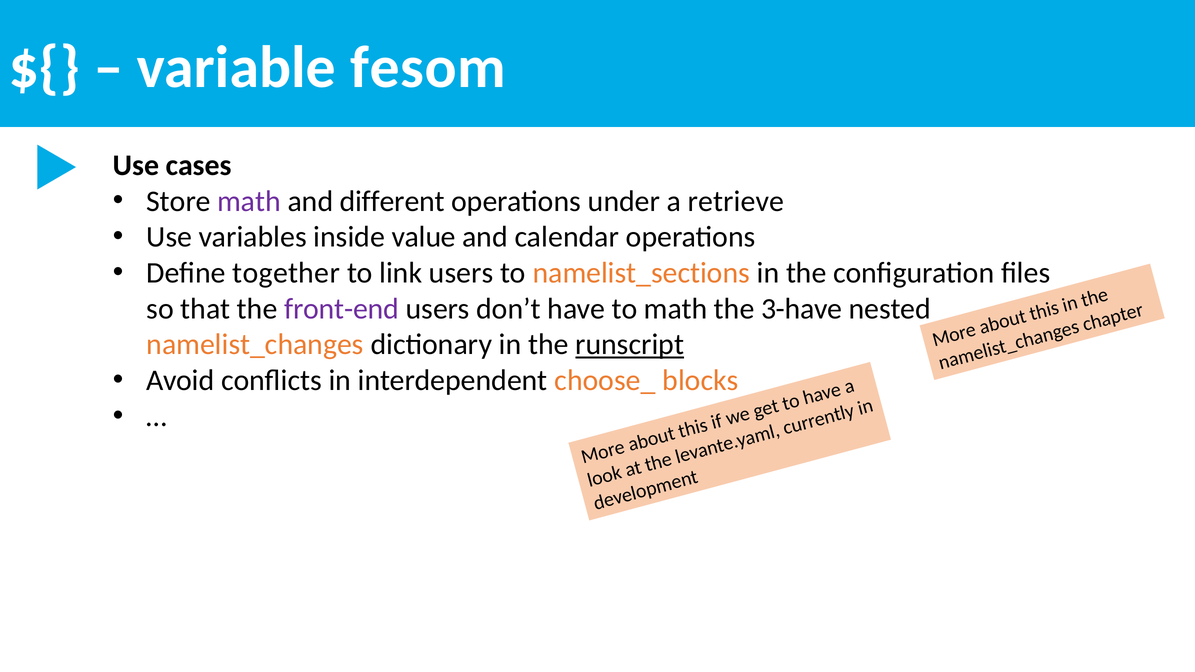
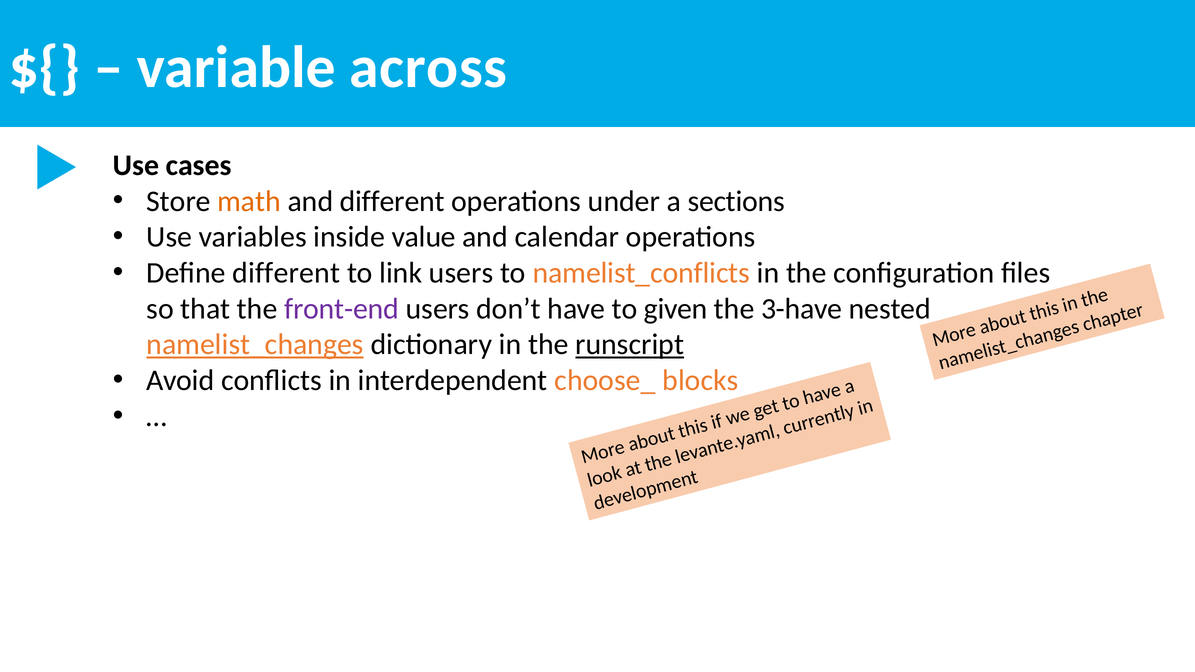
fesom: fesom -> across
math at (249, 201) colour: purple -> orange
retrieve: retrieve -> sections
Define together: together -> different
namelist_sections: namelist_sections -> namelist_conflicts
to math: math -> given
namelist_changes underline: none -> present
